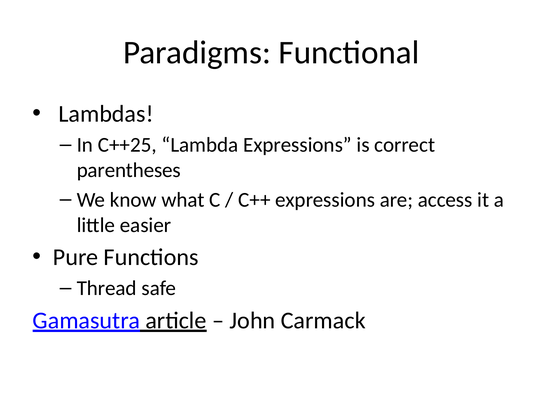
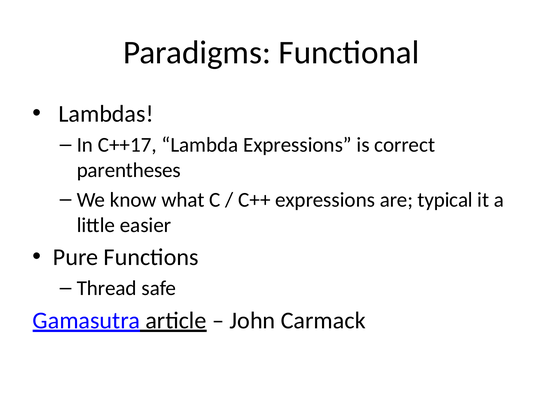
C++25: C++25 -> C++17
access: access -> typical
